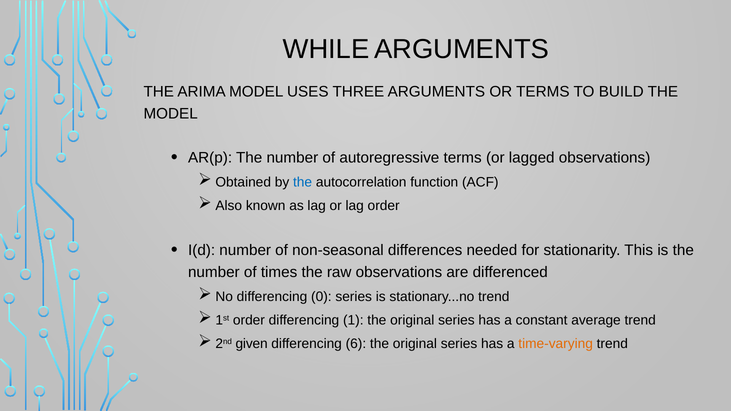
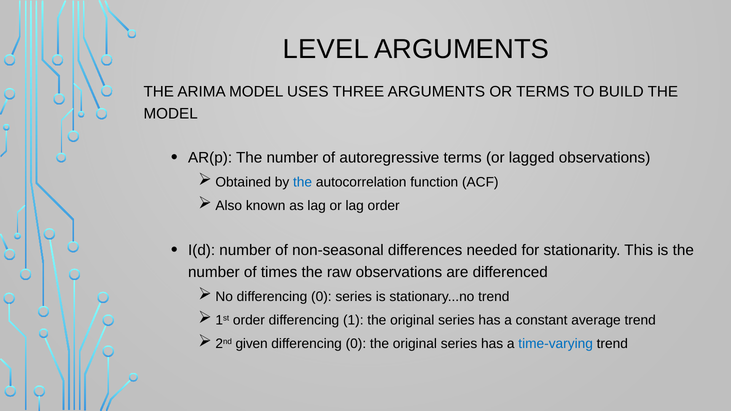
WHILE: WHILE -> LEVEL
6 at (356, 344): 6 -> 0
time-varying colour: orange -> blue
